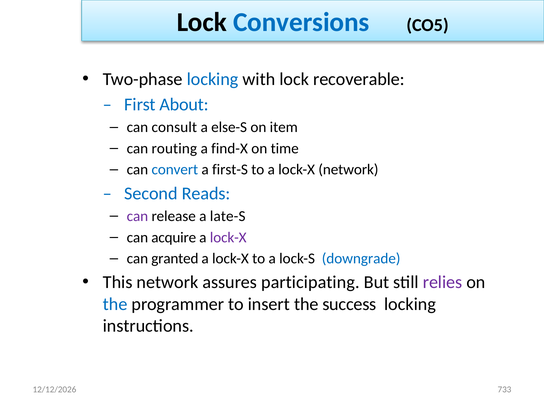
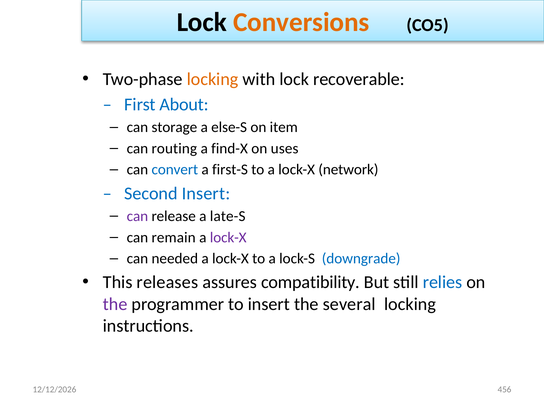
Conversions colour: blue -> orange
locking at (213, 79) colour: blue -> orange
consult: consult -> storage
time: time -> uses
Second Reads: Reads -> Insert
acquire: acquire -> remain
granted: granted -> needed
This network: network -> releases
participating: participating -> compatibility
relies colour: purple -> blue
the at (115, 304) colour: blue -> purple
success: success -> several
733: 733 -> 456
